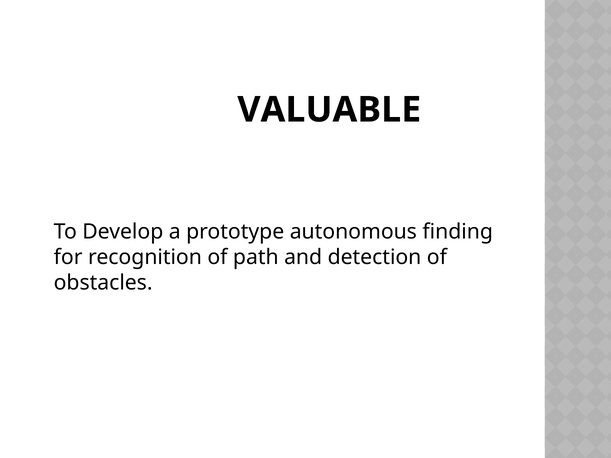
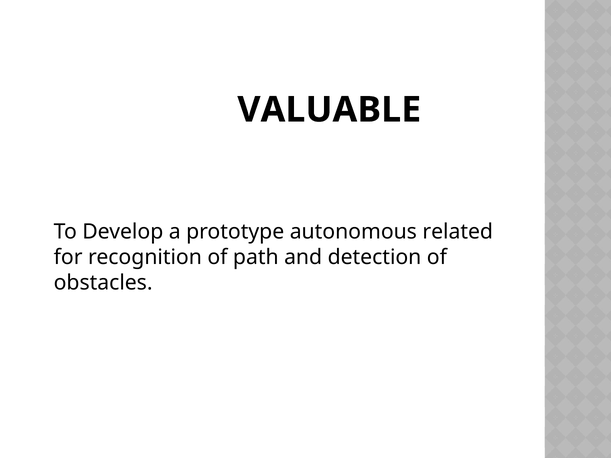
finding: finding -> related
